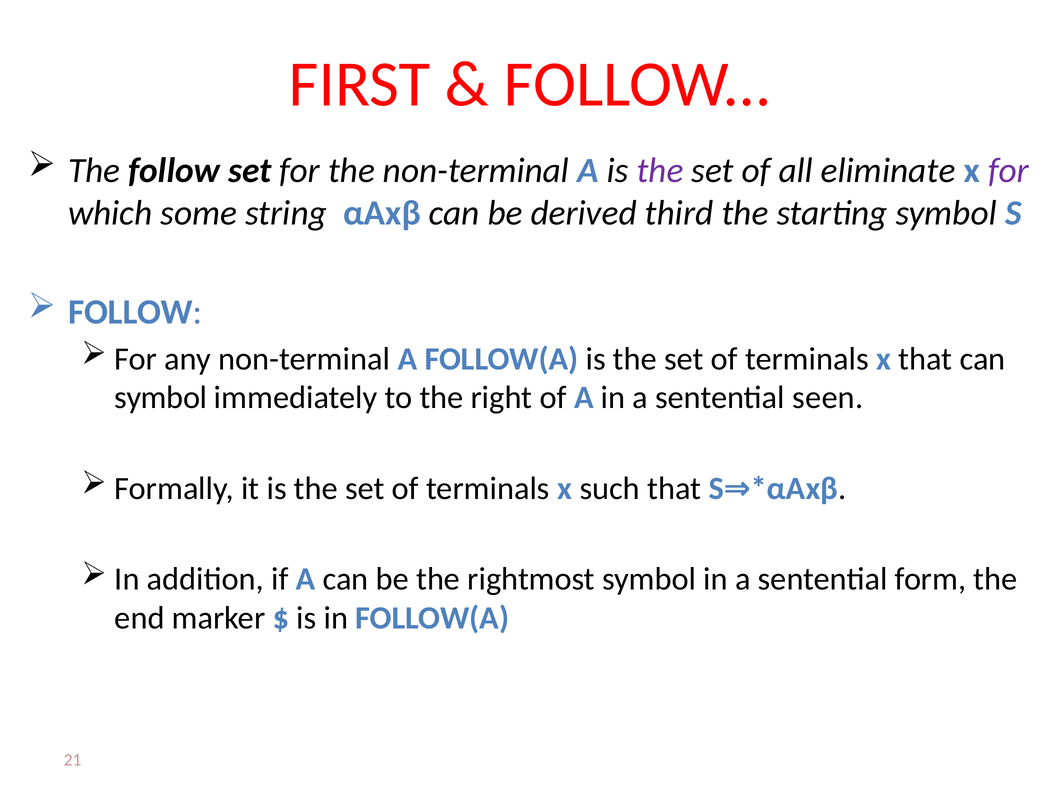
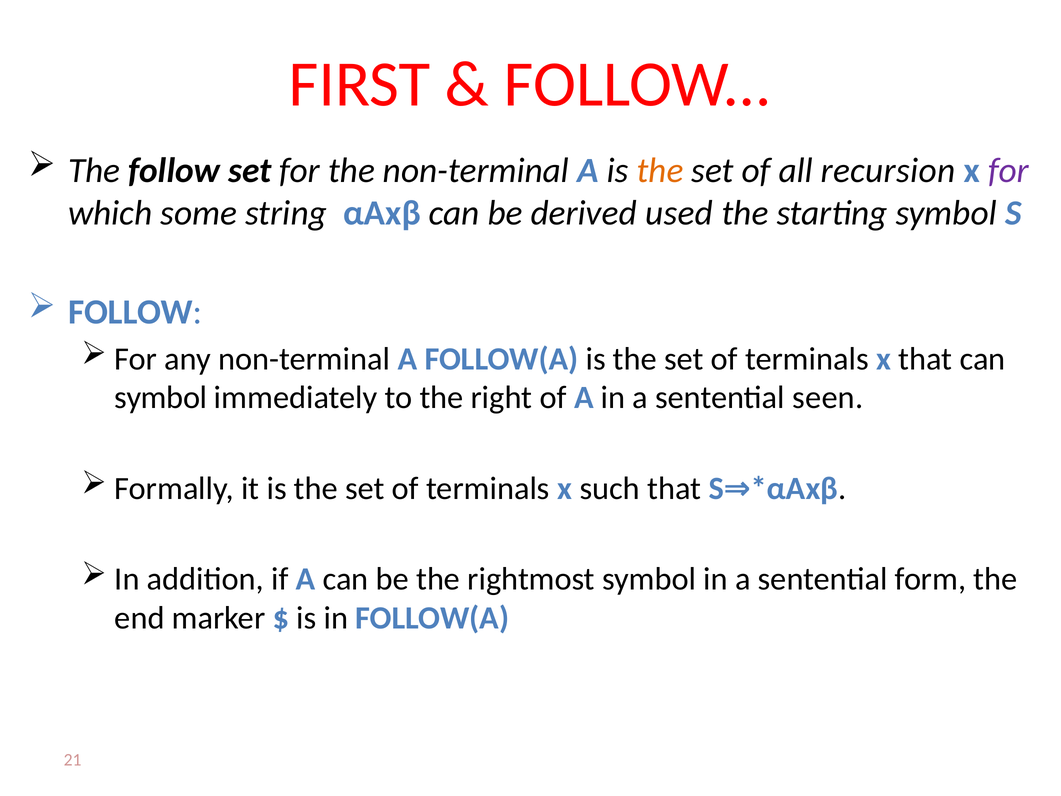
the at (660, 170) colour: purple -> orange
eliminate: eliminate -> recursion
third: third -> used
